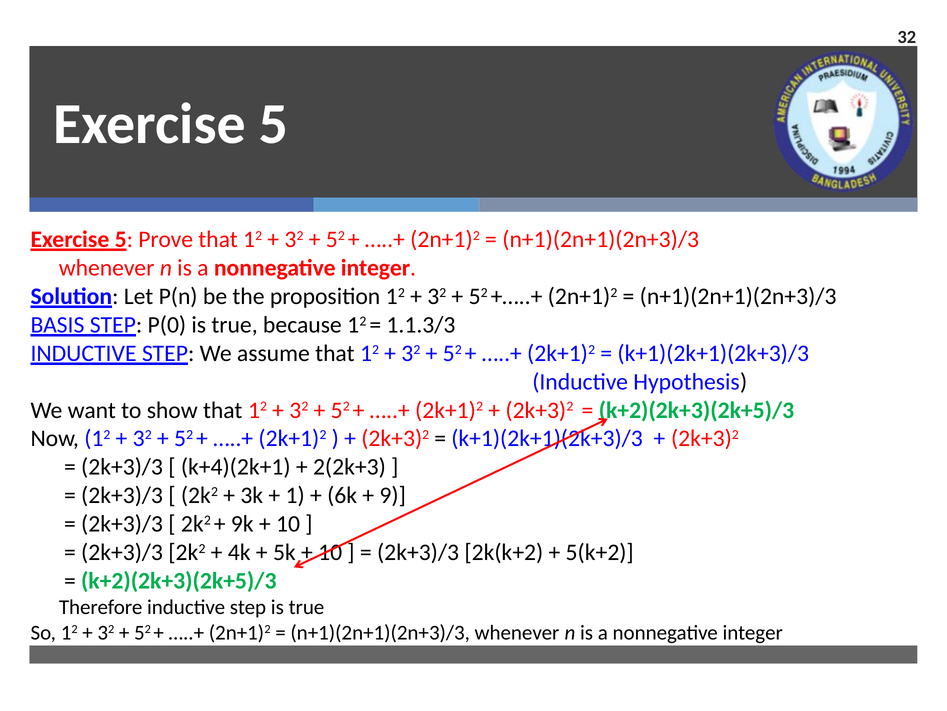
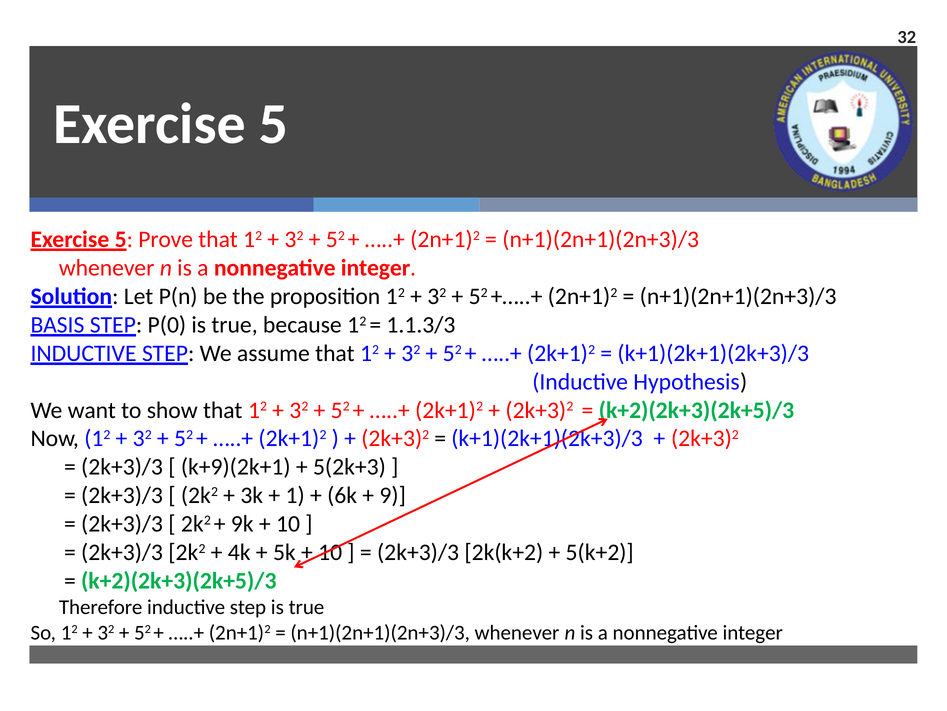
k+4)(2k+1: k+4)(2k+1 -> k+9)(2k+1
2(2k+3: 2(2k+3 -> 5(2k+3
